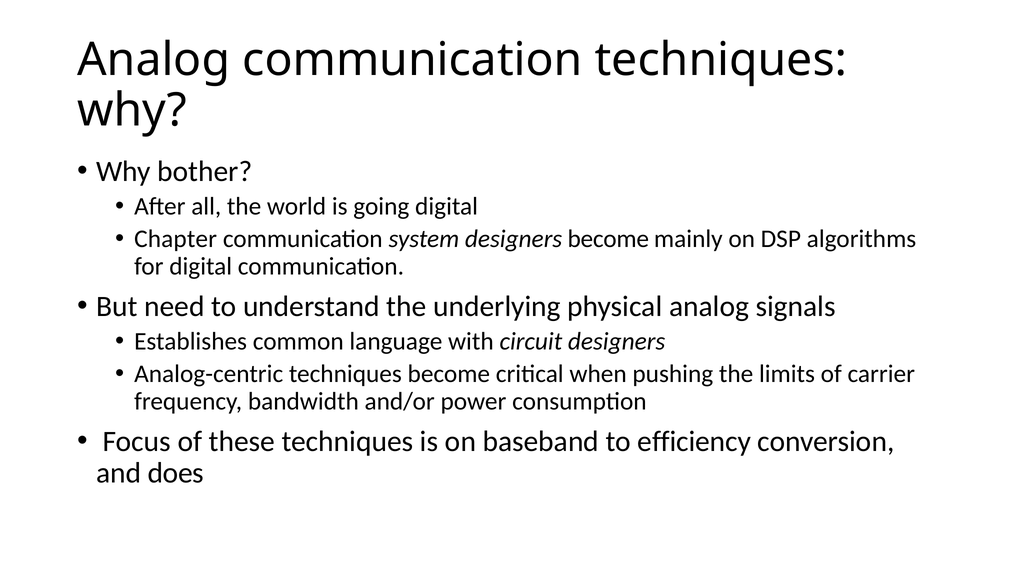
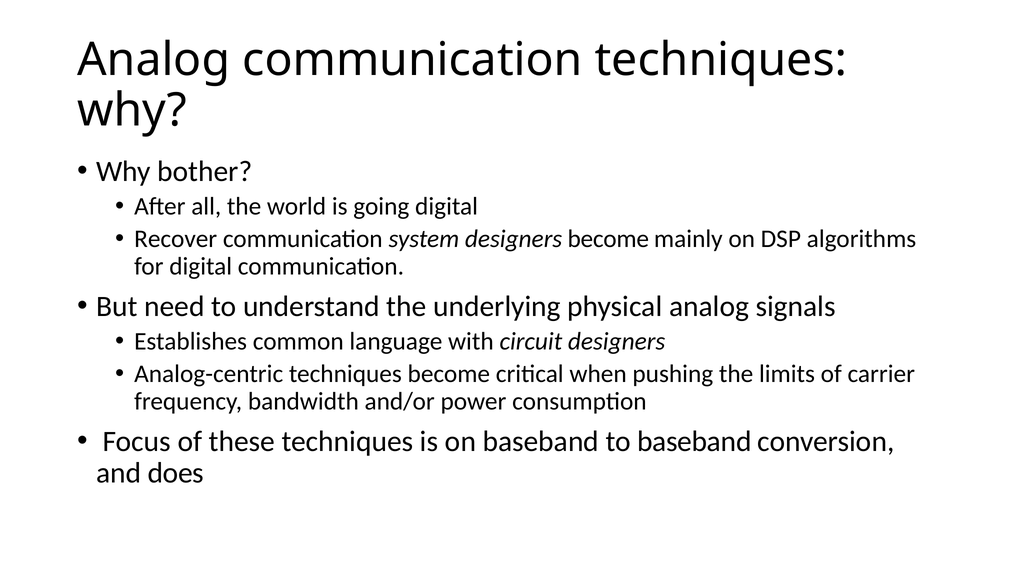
Chapter: Chapter -> Recover
to efficiency: efficiency -> baseband
